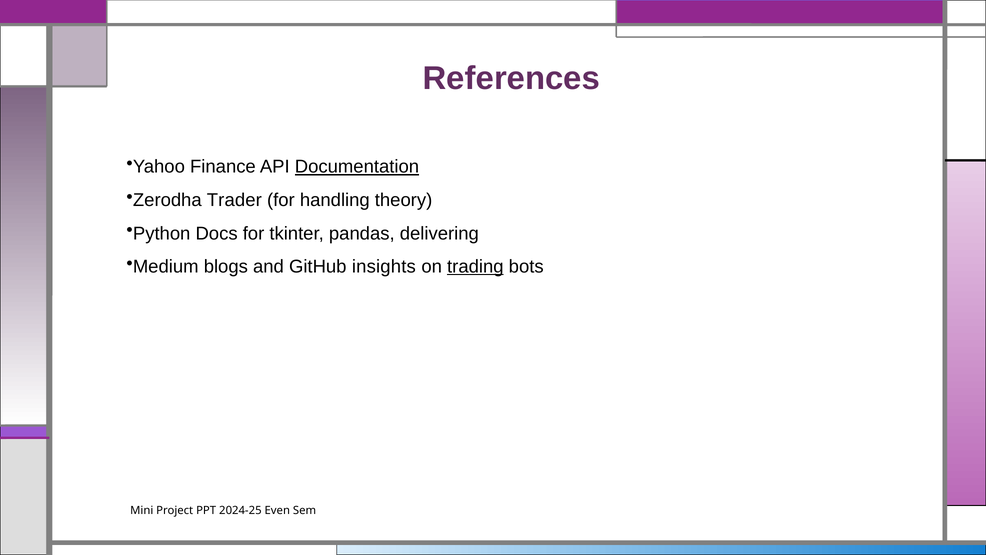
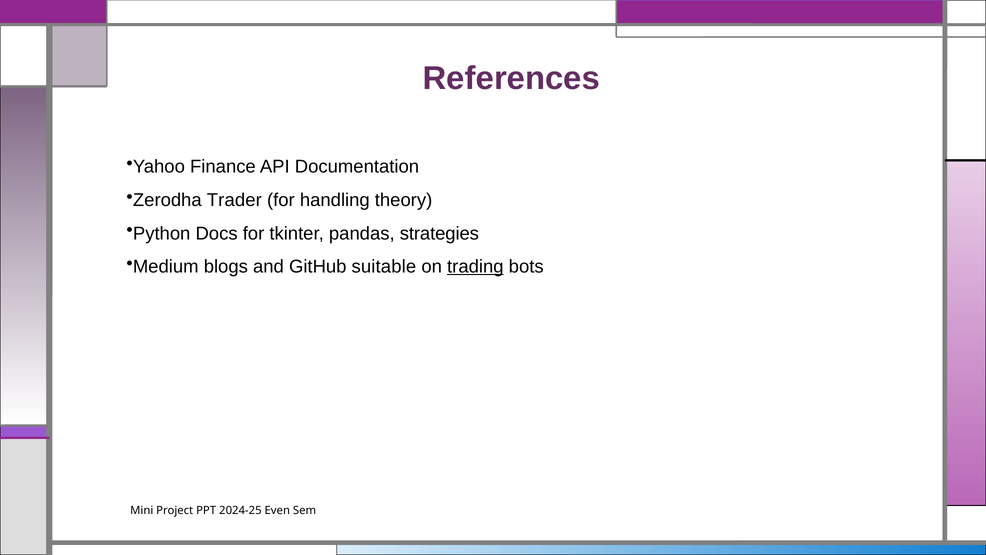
Documentation underline: present -> none
delivering: delivering -> strategies
insights: insights -> suitable
